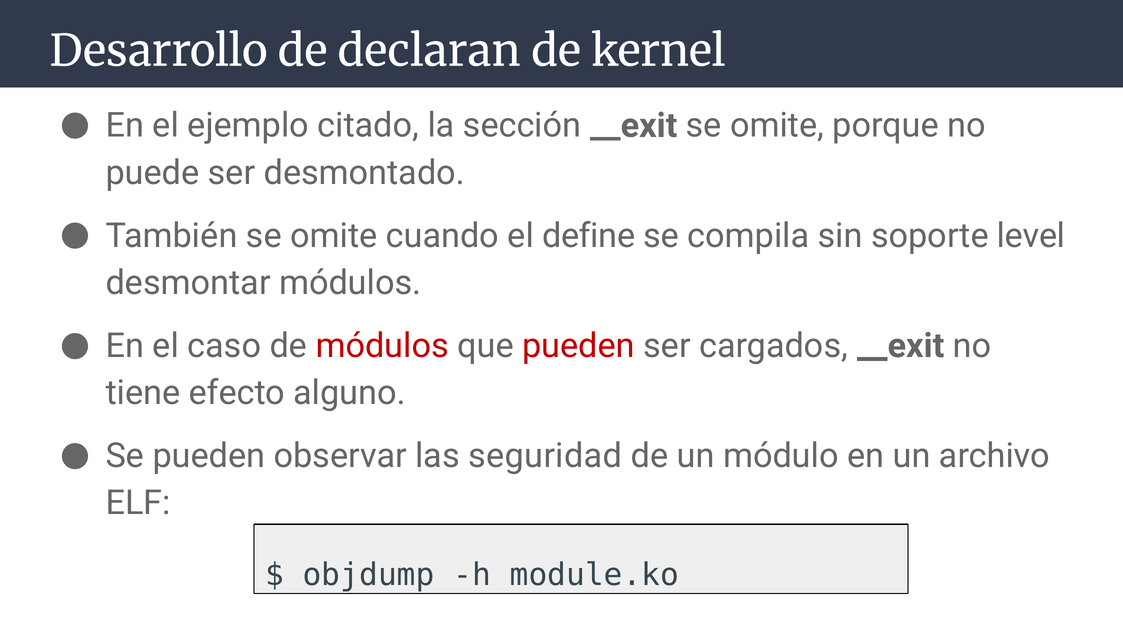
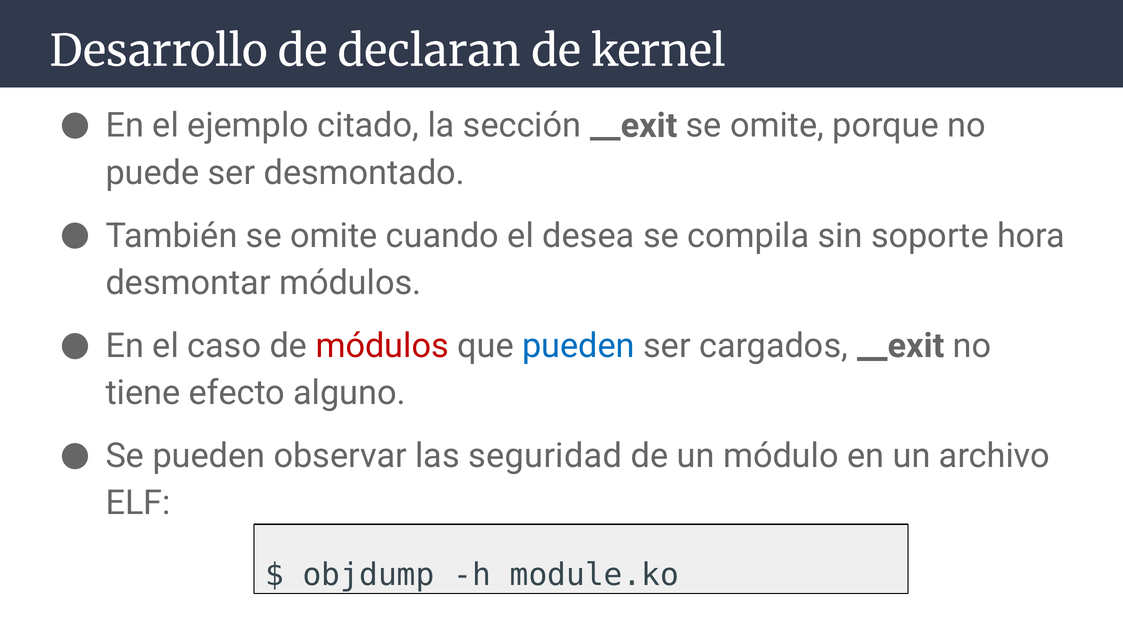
define: define -> desea
level: level -> hora
pueden at (579, 346) colour: red -> blue
